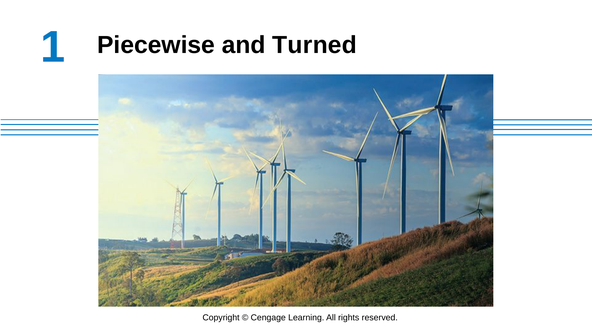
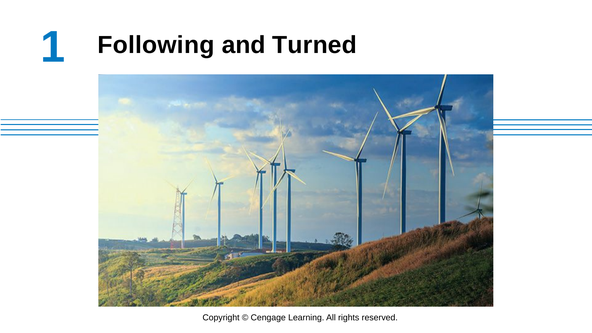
Piecewise: Piecewise -> Following
